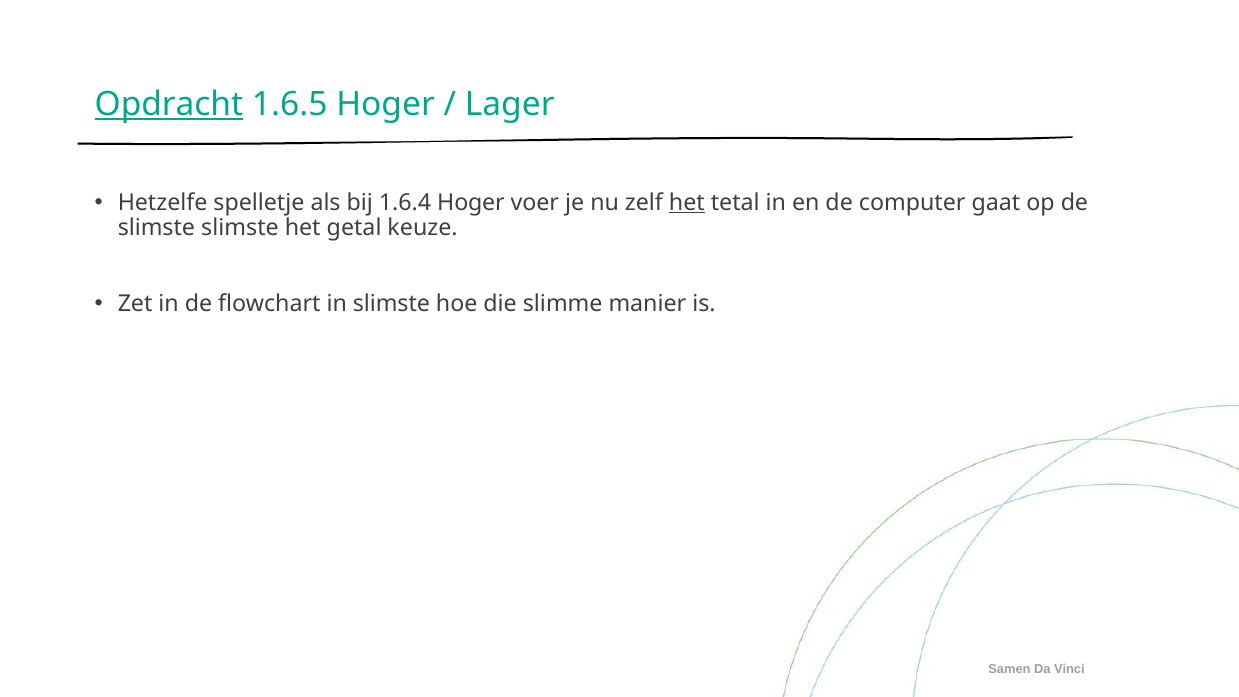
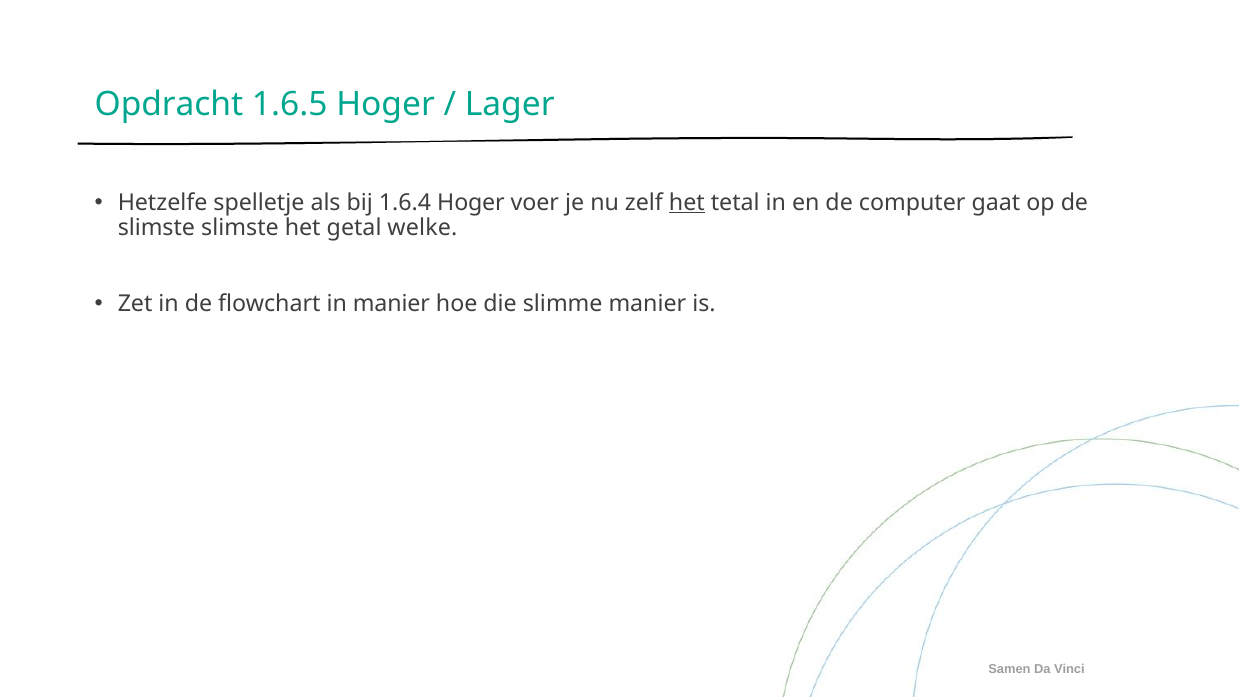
Opdracht underline: present -> none
keuze: keuze -> welke
in slimste: slimste -> manier
